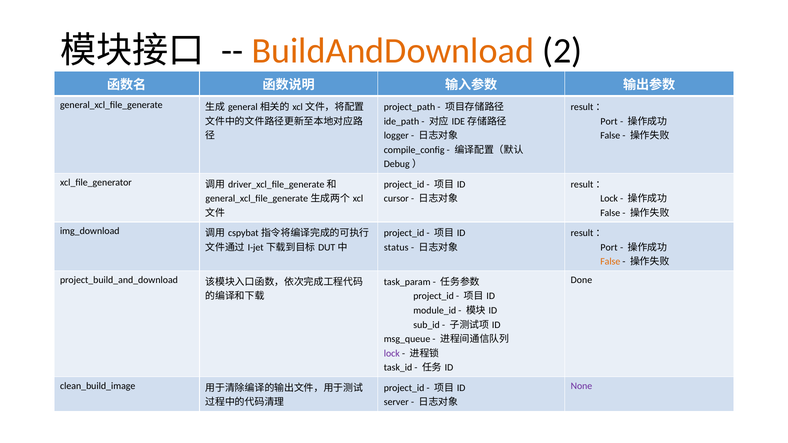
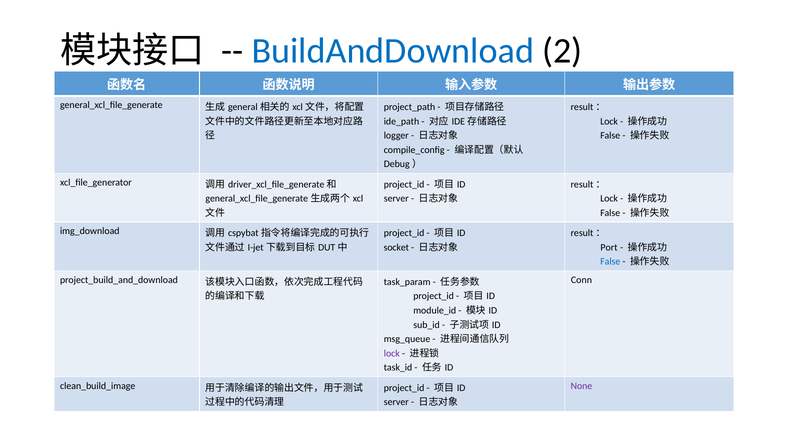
BuildAndDownload colour: orange -> blue
Port at (609, 121): Port -> Lock
cursor at (396, 199): cursor -> server
status: status -> socket
False at (610, 262) colour: orange -> blue
Done: Done -> Conn
